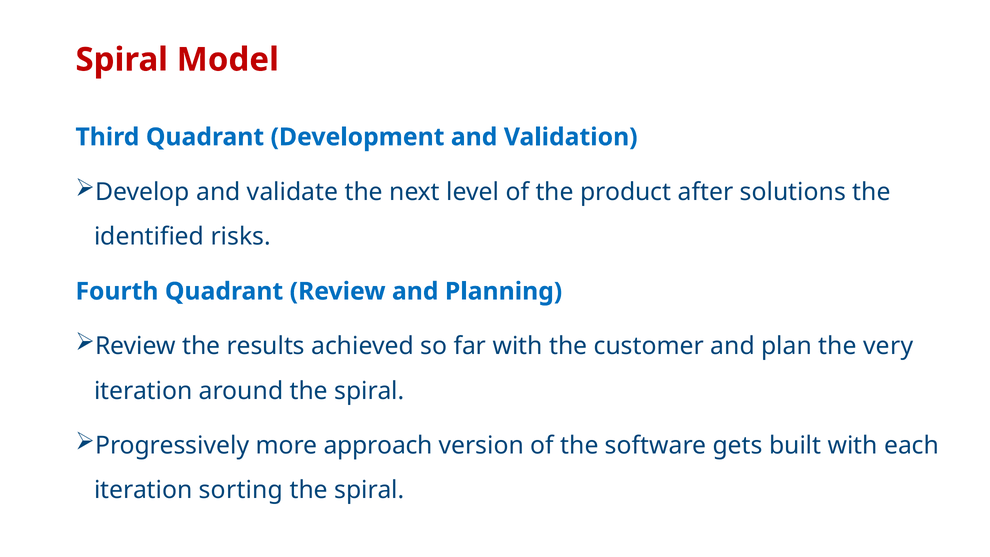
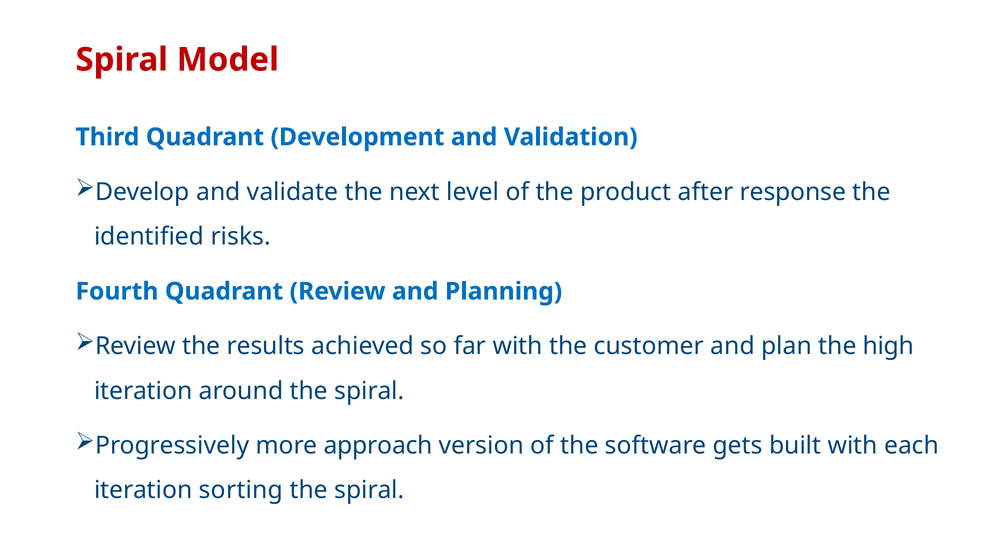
solutions: solutions -> response
very: very -> high
